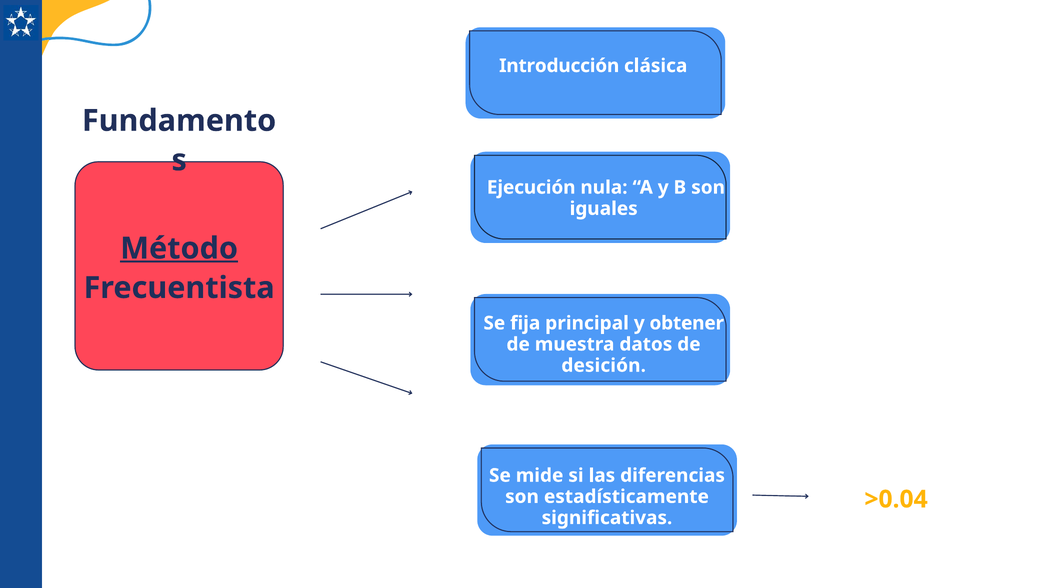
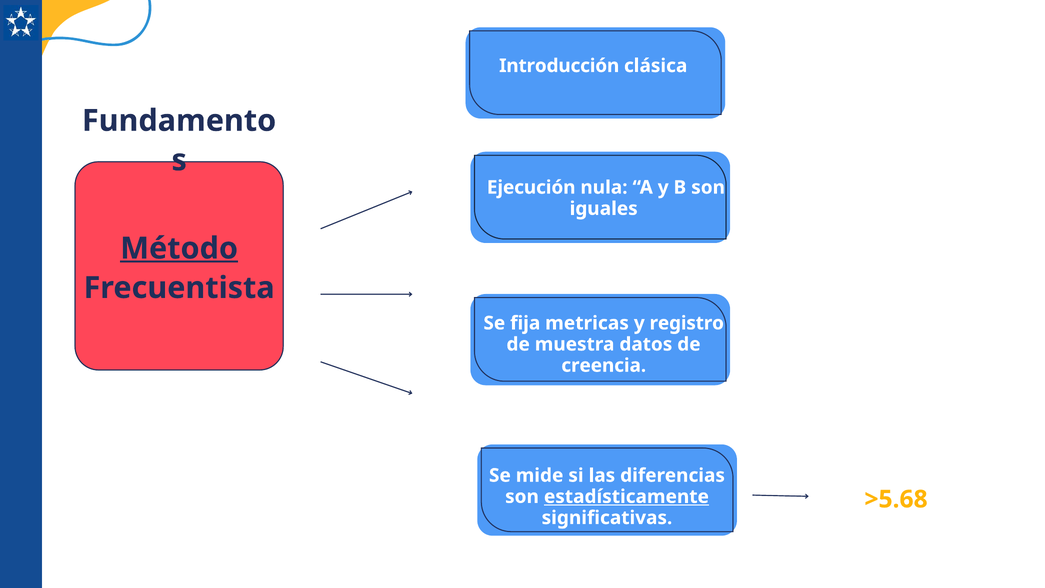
principal: principal -> metricas
obtener: obtener -> registro
desición: desición -> creencia
estadísticamente underline: none -> present
>0.04: >0.04 -> >5.68
